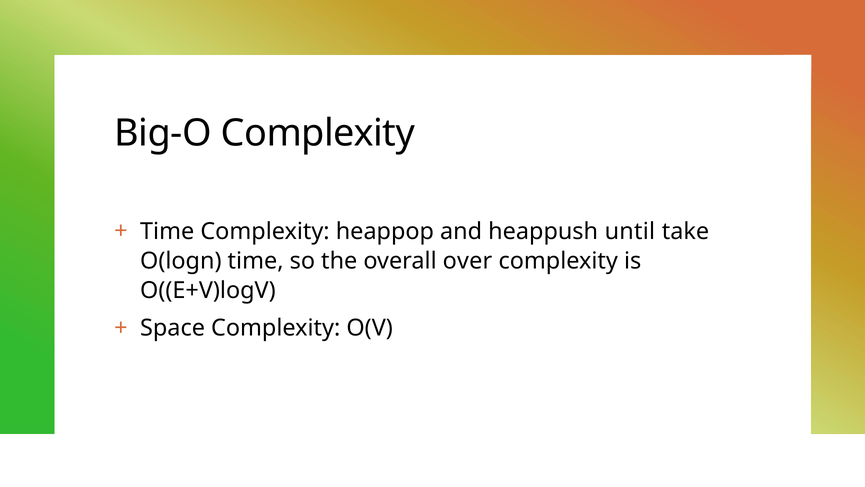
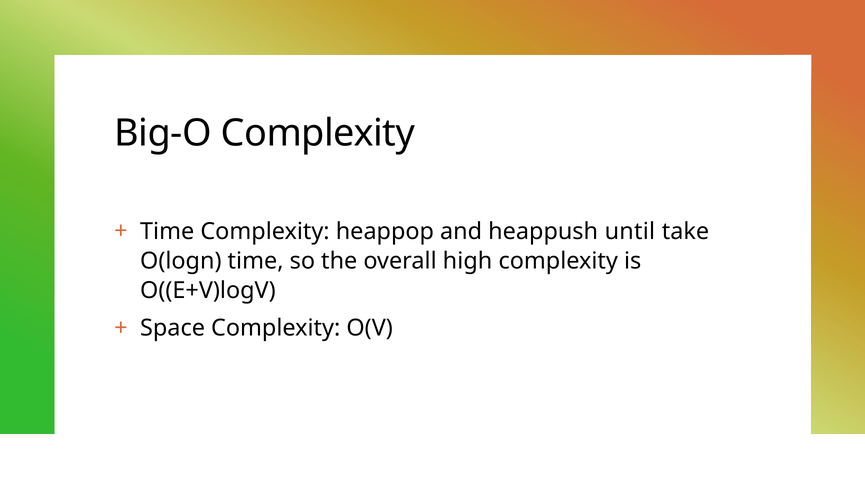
over: over -> high
